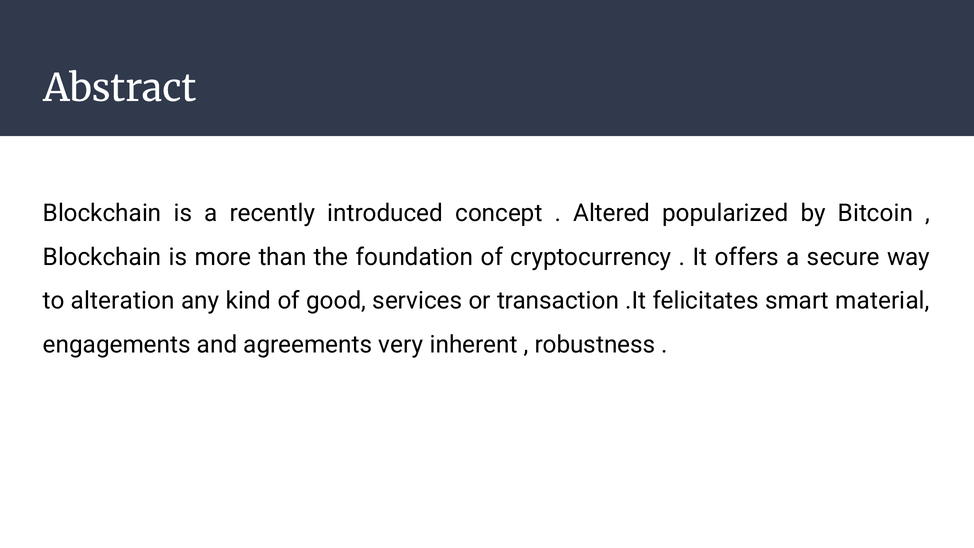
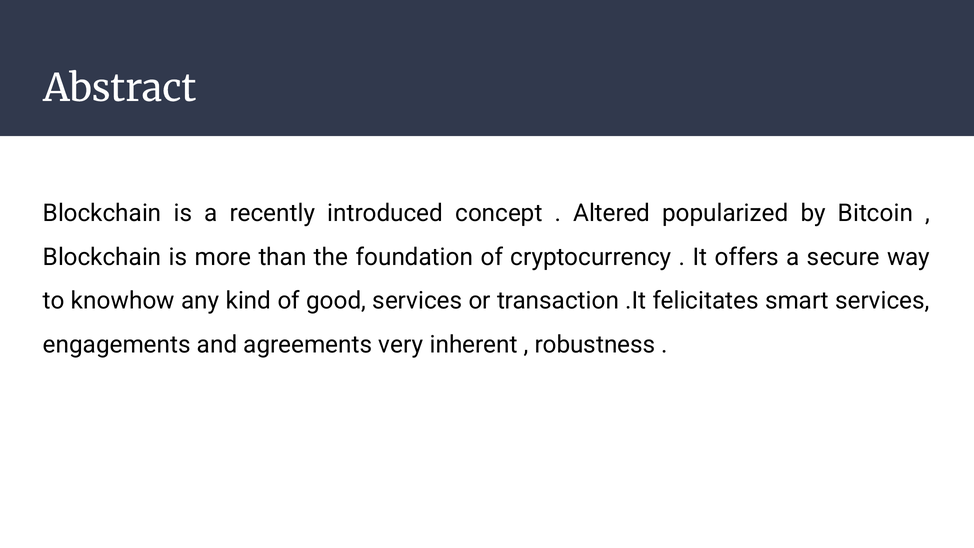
alteration: alteration -> knowhow
smart material: material -> services
